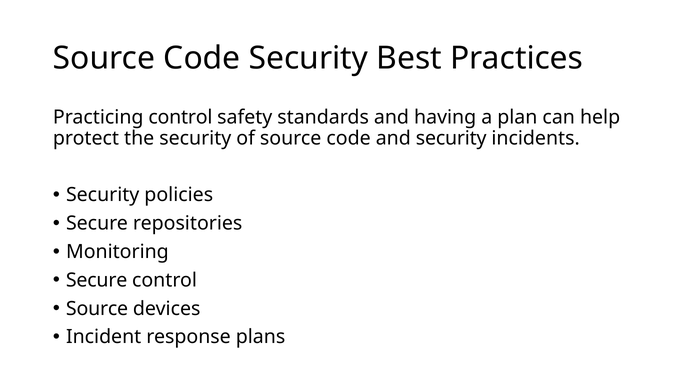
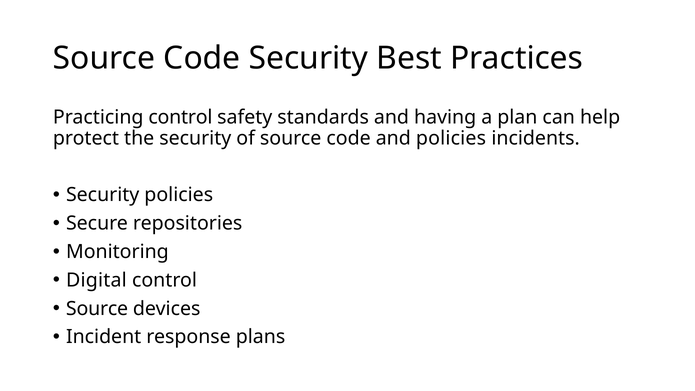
and security: security -> policies
Secure at (97, 280): Secure -> Digital
